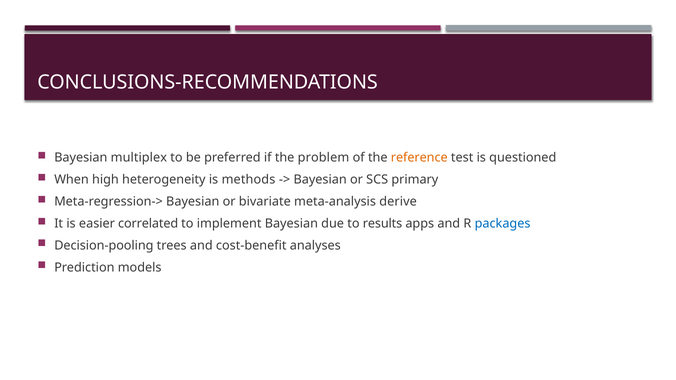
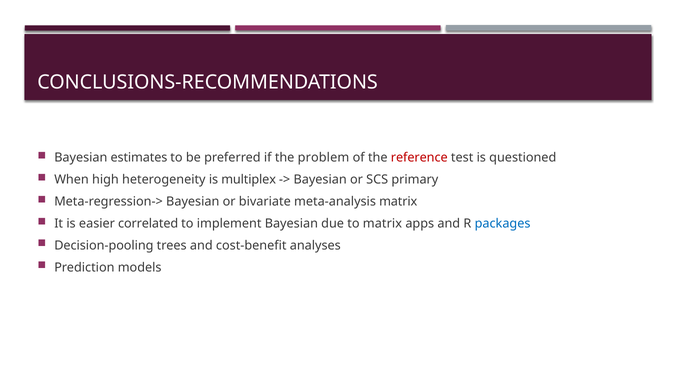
multiplex: multiplex -> estimates
reference colour: orange -> red
methods: methods -> multiplex
meta-analysis derive: derive -> matrix
to results: results -> matrix
